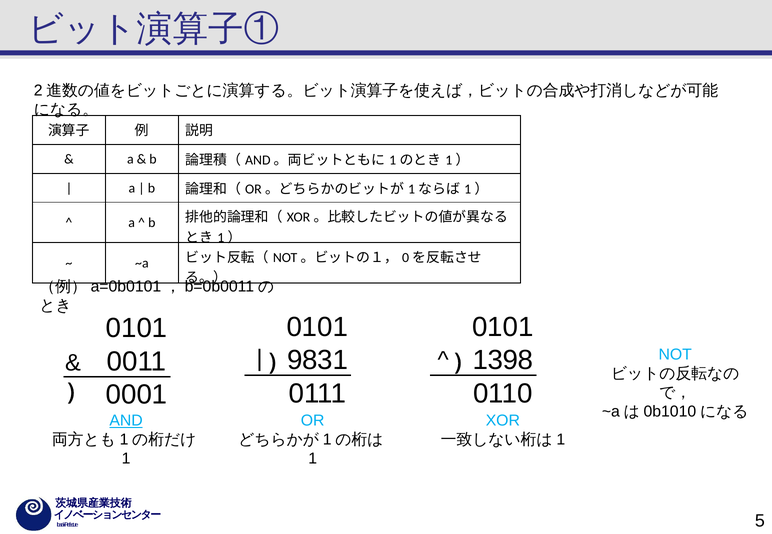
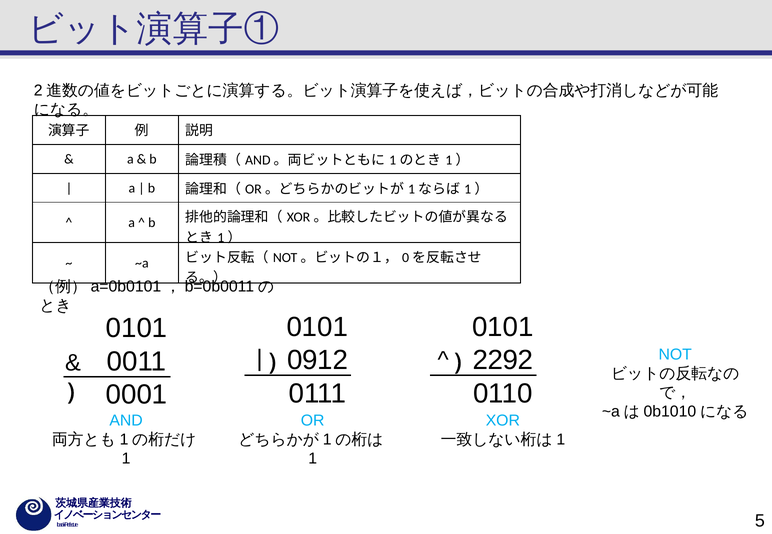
9831: 9831 -> 0912
1398: 1398 -> 2292
AND underline: present -> none
